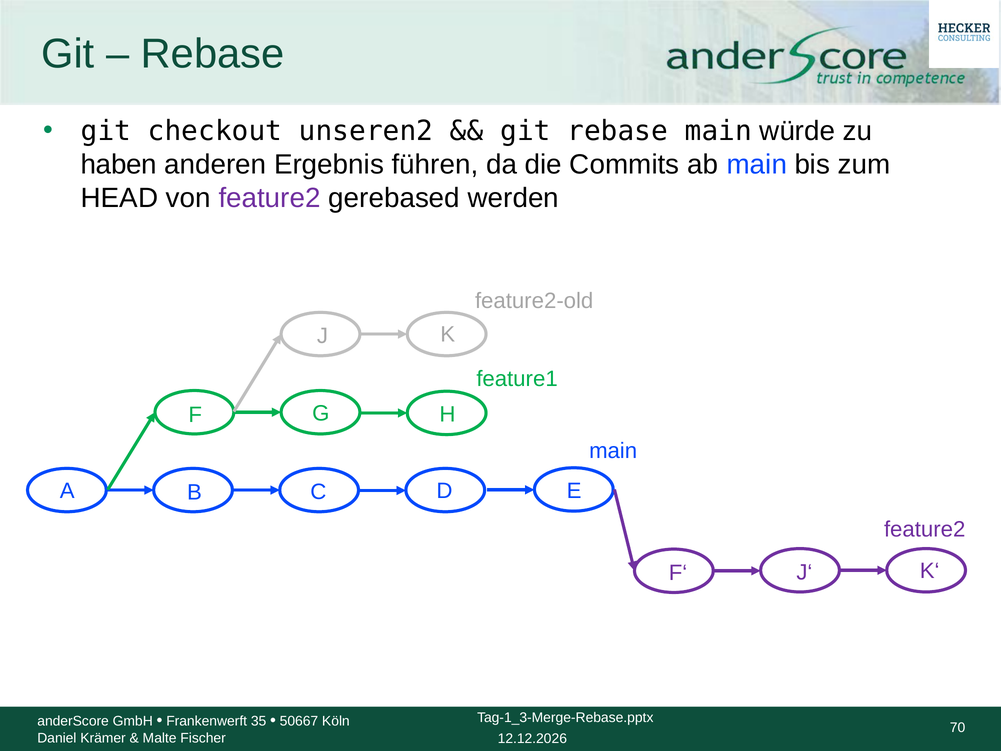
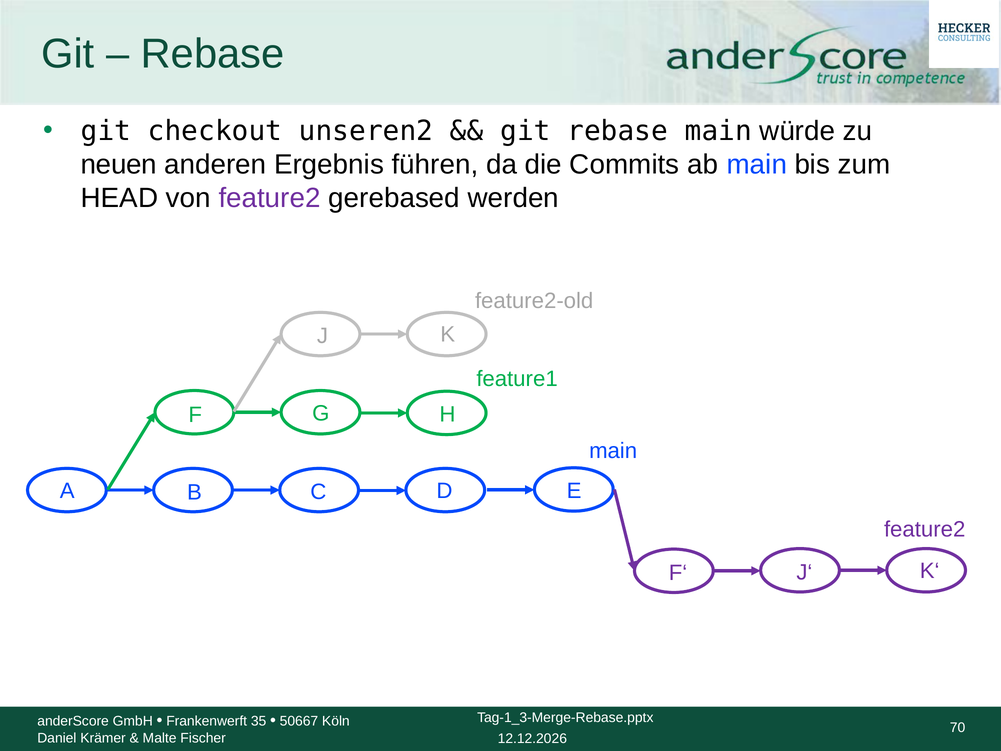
haben: haben -> neuen
